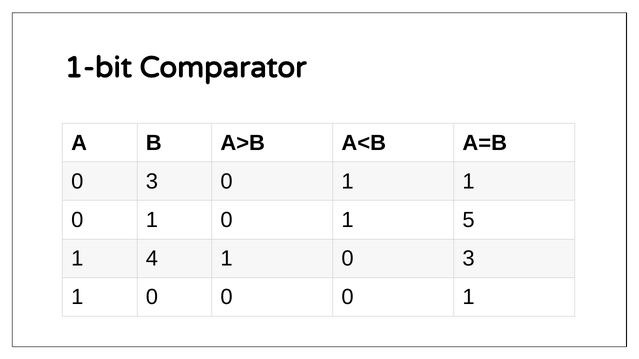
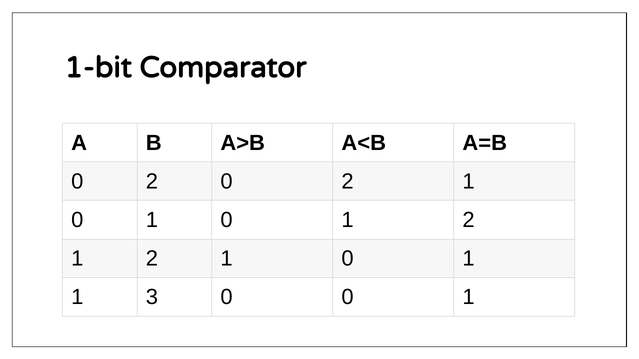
3 at (152, 182): 3 -> 2
1 at (348, 182): 1 -> 2
0 1 5: 5 -> 2
4 at (152, 259): 4 -> 2
3 at (469, 259): 3 -> 1
0 at (152, 298): 0 -> 3
